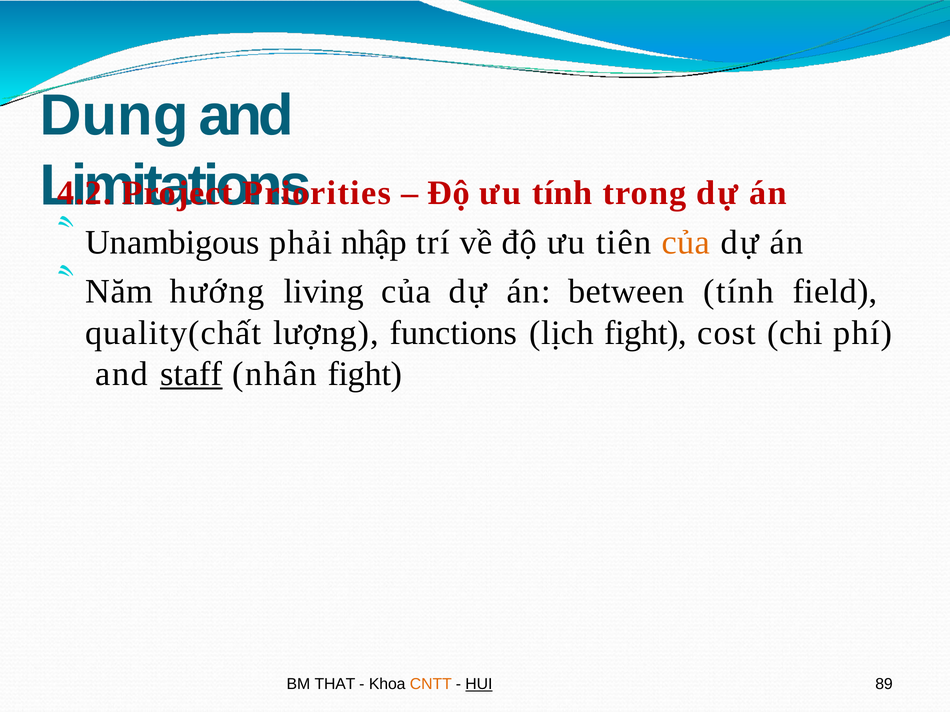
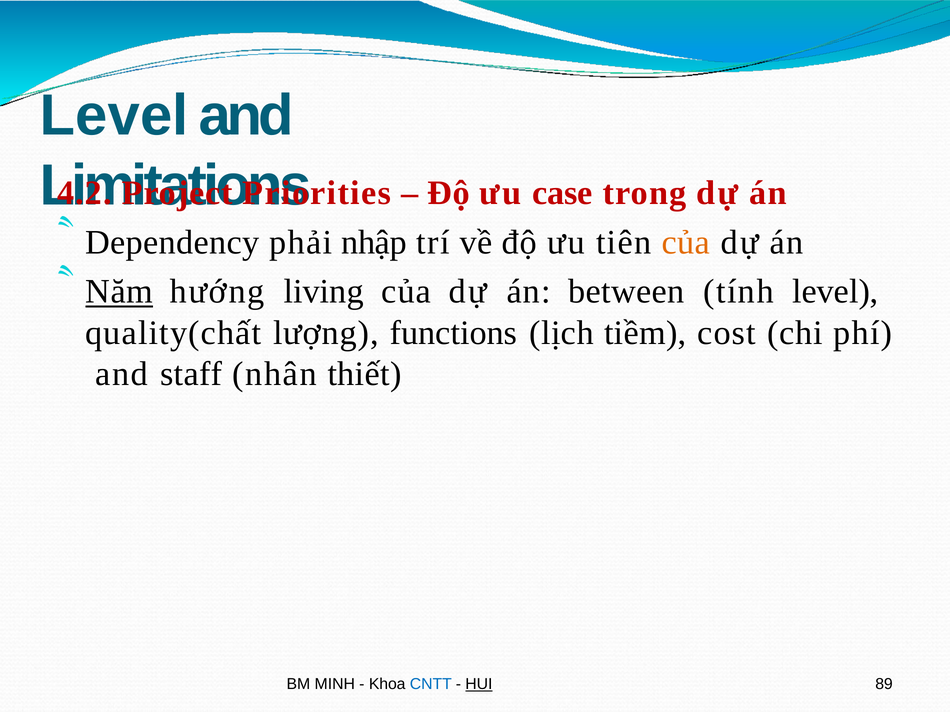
Dung at (114, 116): Dung -> Level
ưu tính: tính -> case
Unambigous: Unambigous -> Dependency
Năm underline: none -> present
tính field: field -> level
lịch fight: fight -> tiềm
staff underline: present -> none
nhân fight: fight -> thiết
THAT: THAT -> MINH
CNTT colour: orange -> blue
